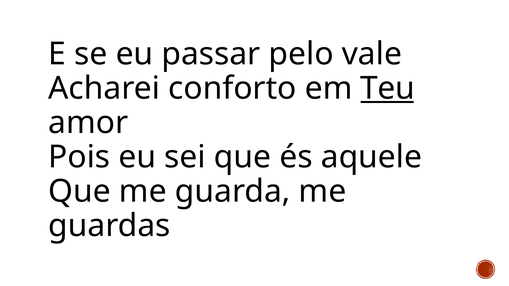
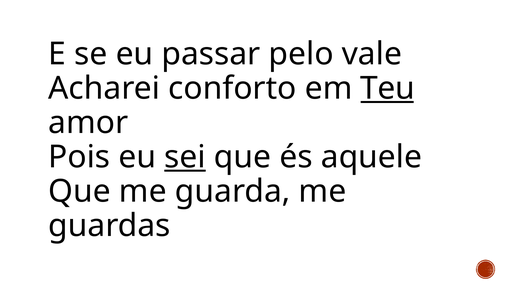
sei underline: none -> present
